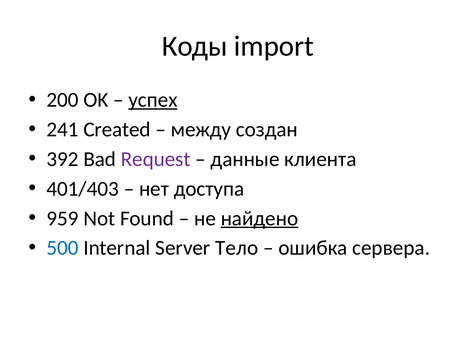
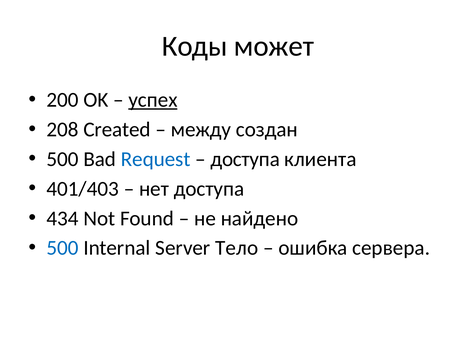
import: import -> может
241: 241 -> 208
392 at (62, 159): 392 -> 500
Request colour: purple -> blue
данные at (245, 159): данные -> доступа
959: 959 -> 434
найдено underline: present -> none
